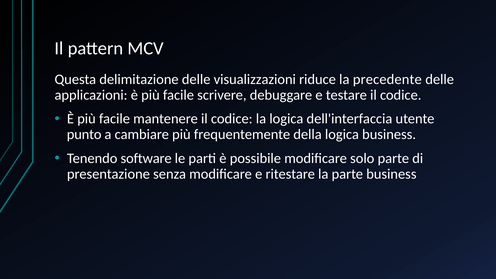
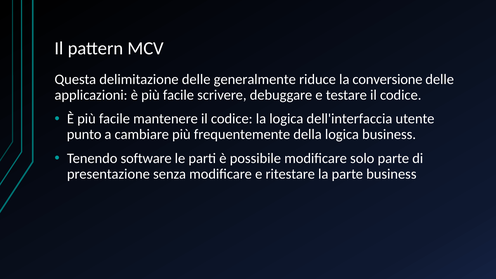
visualizzazioni: visualizzazioni -> generalmente
precedente: precedente -> conversione
